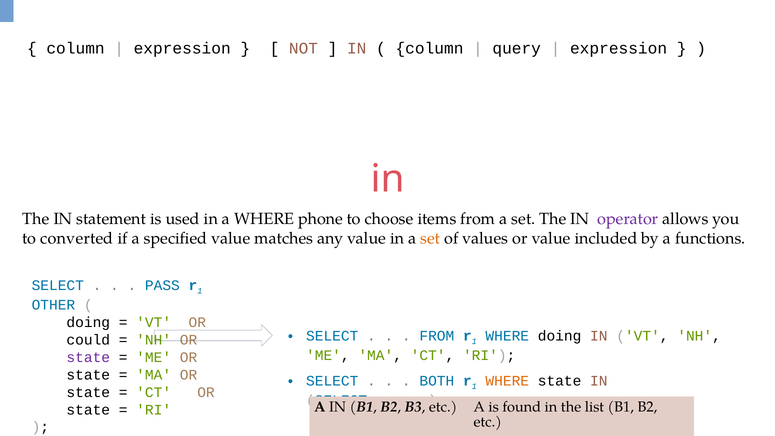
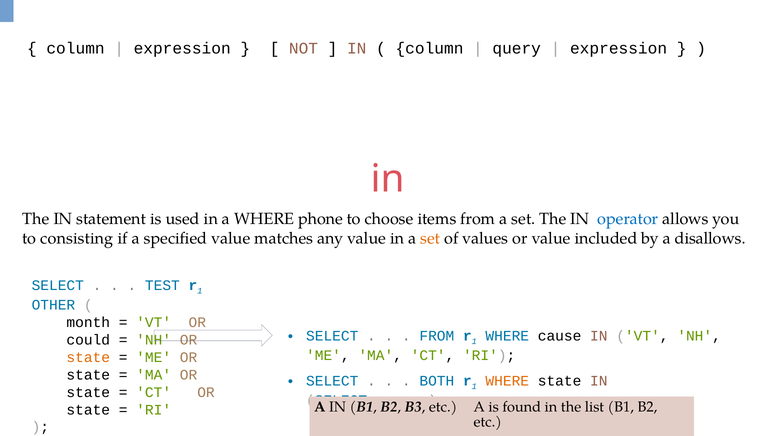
operator colour: purple -> blue
converted: converted -> consisting
functions: functions -> disallows
PASS: PASS -> TEST
doing at (88, 322): doing -> month
WHERE doing: doing -> cause
state at (88, 357) colour: purple -> orange
